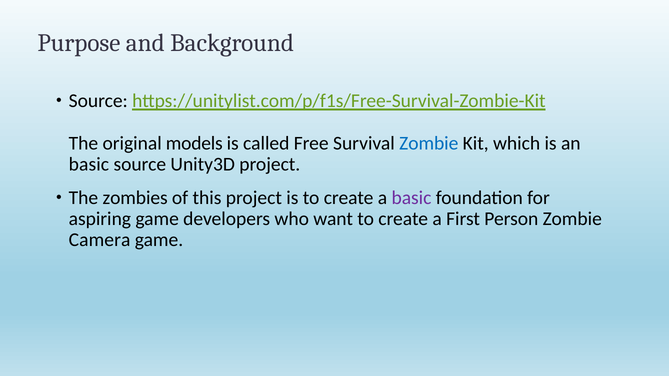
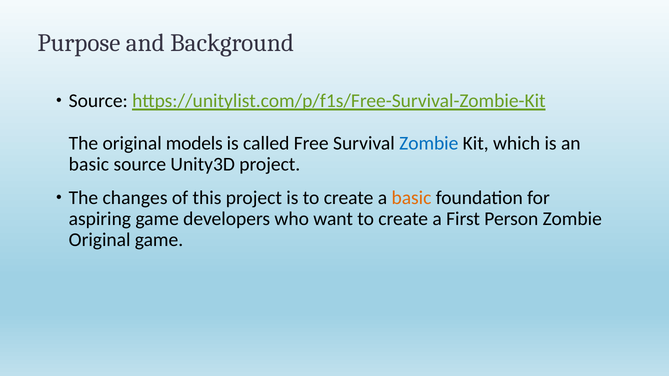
zombies: zombies -> changes
basic at (411, 198) colour: purple -> orange
Camera at (100, 240): Camera -> Original
